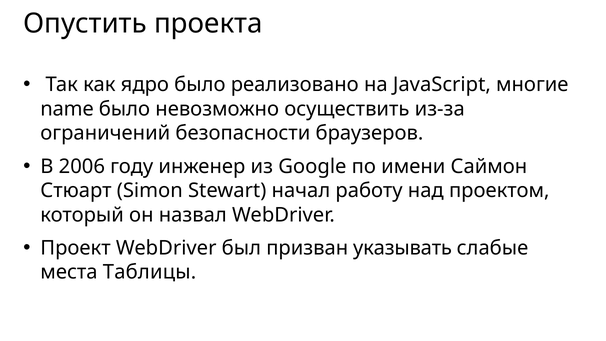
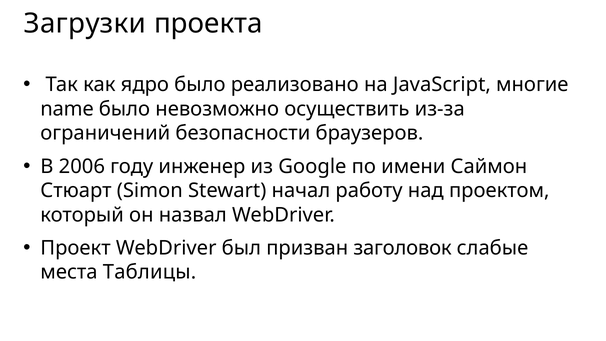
Опустить: Опустить -> Загрузки
указывать: указывать -> заголовок
